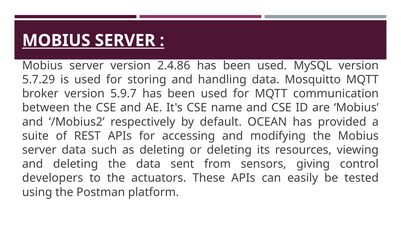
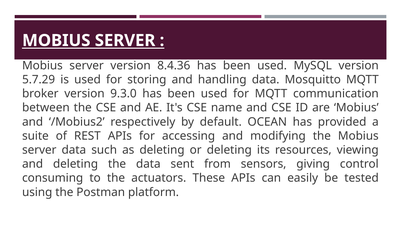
2.4.86: 2.4.86 -> 8.4.36
5.9.7: 5.9.7 -> 9.3.0
developers: developers -> consuming
